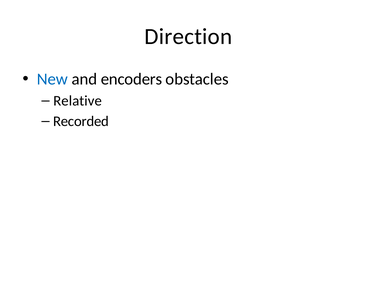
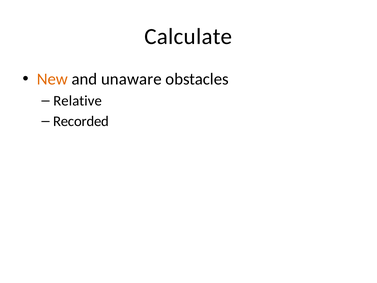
Direction: Direction -> Calculate
New colour: blue -> orange
encoders: encoders -> unaware
